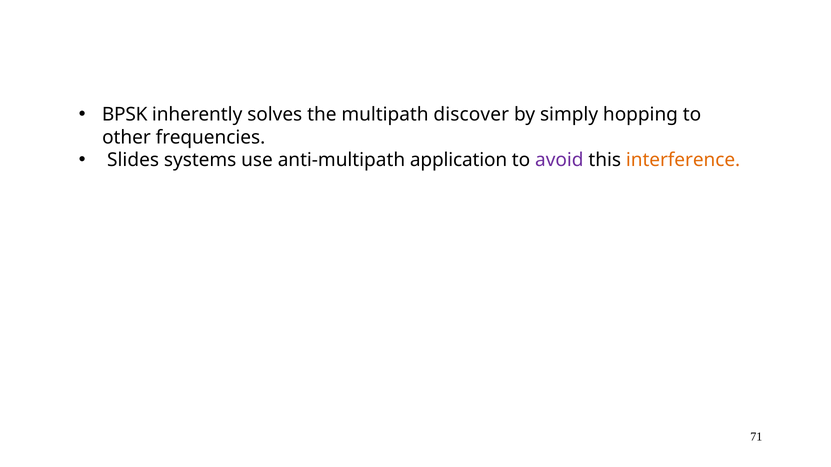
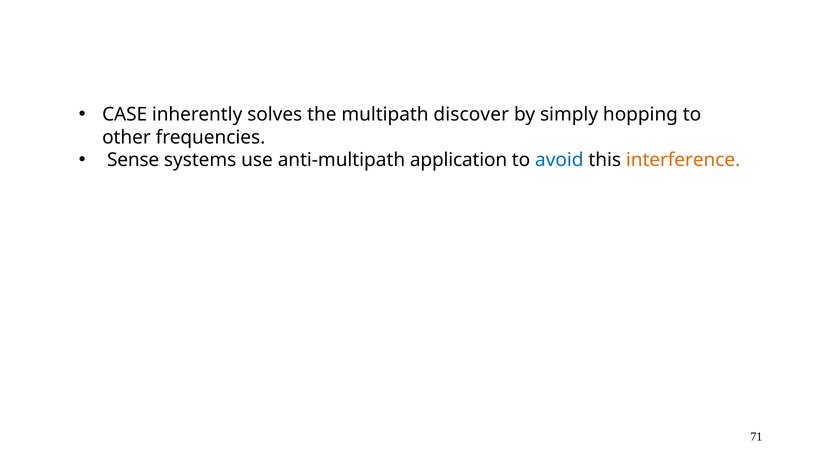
BPSK: BPSK -> CASE
Slides: Slides -> Sense
avoid colour: purple -> blue
